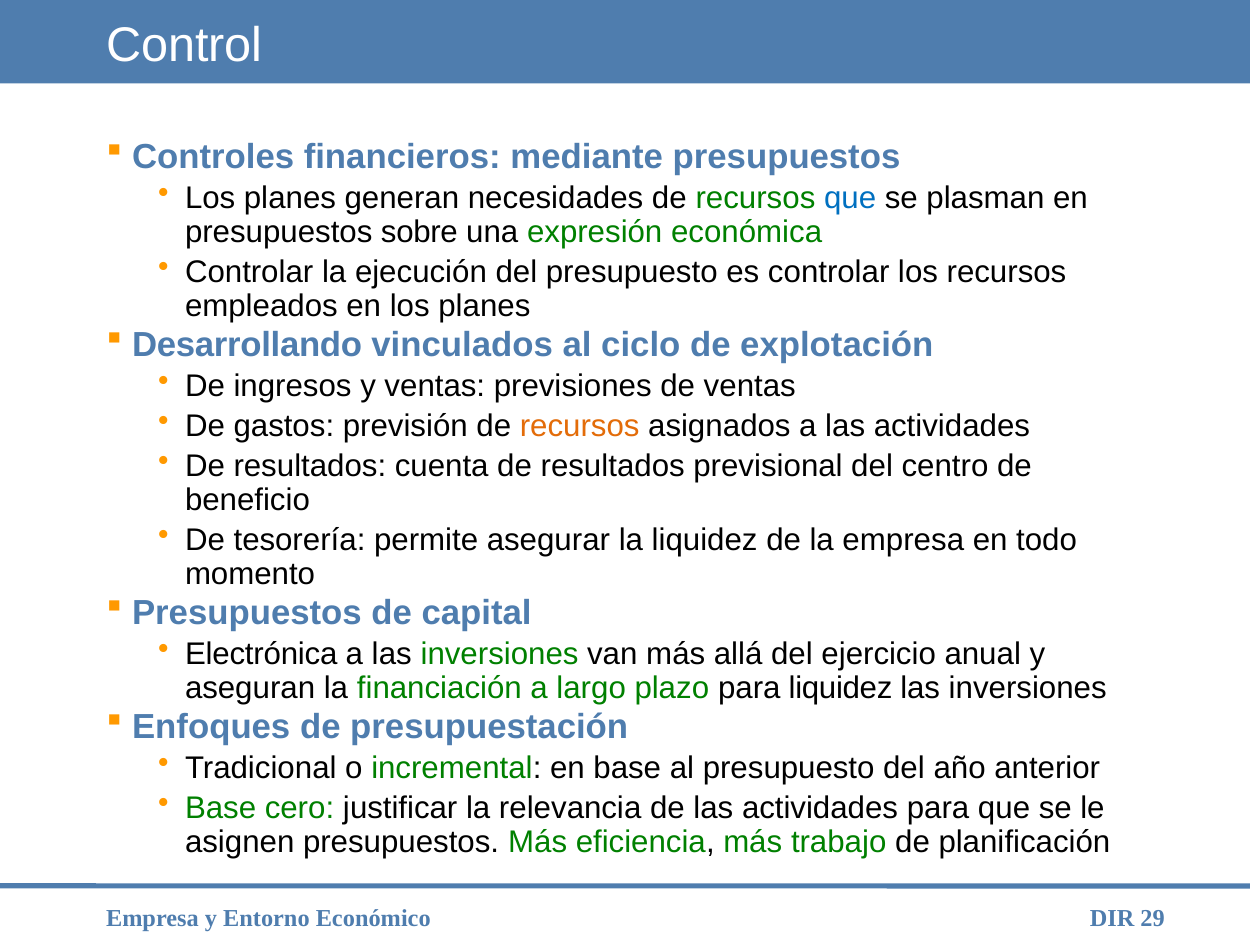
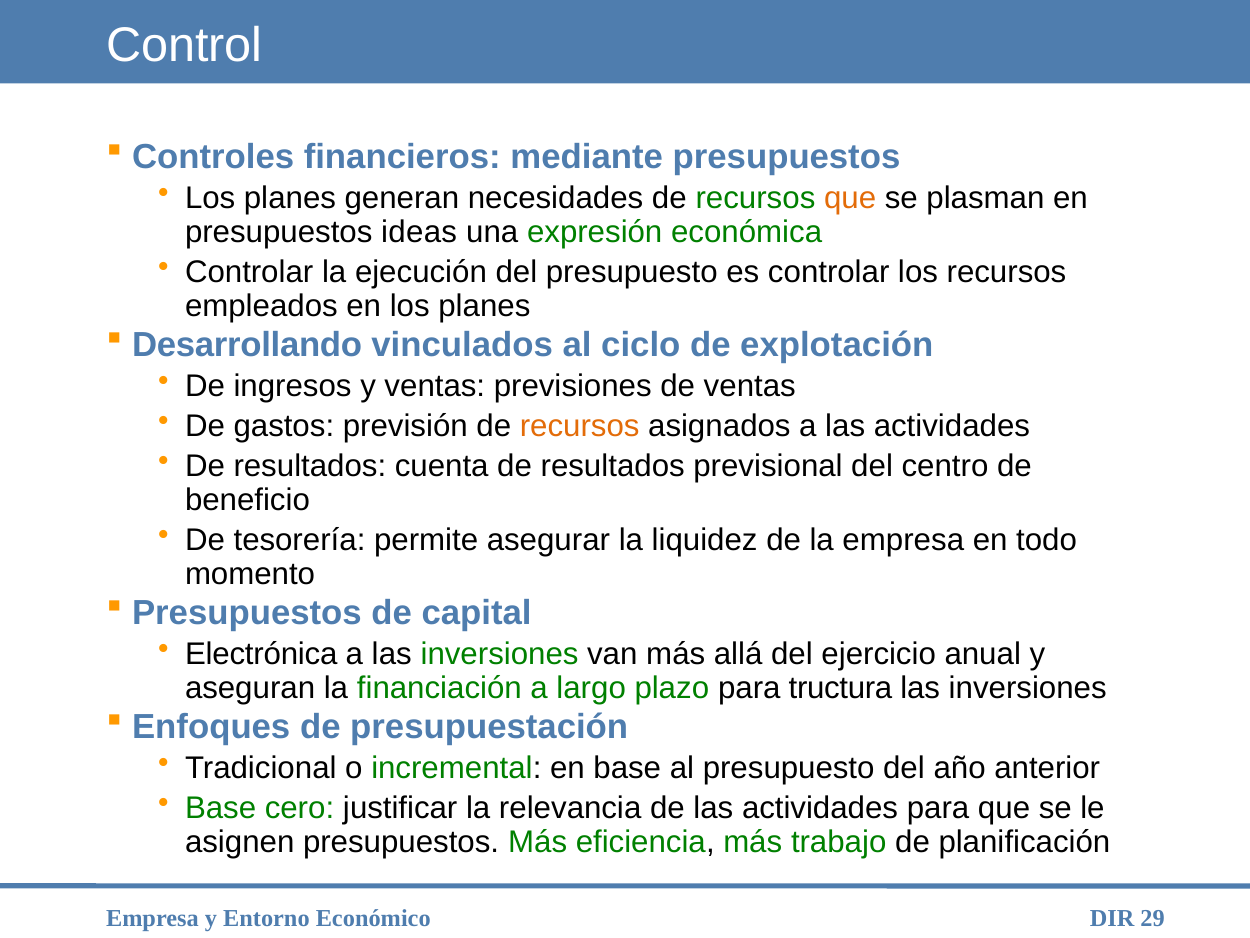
que at (850, 198) colour: blue -> orange
sobre: sobre -> ideas
para liquidez: liquidez -> tructura
